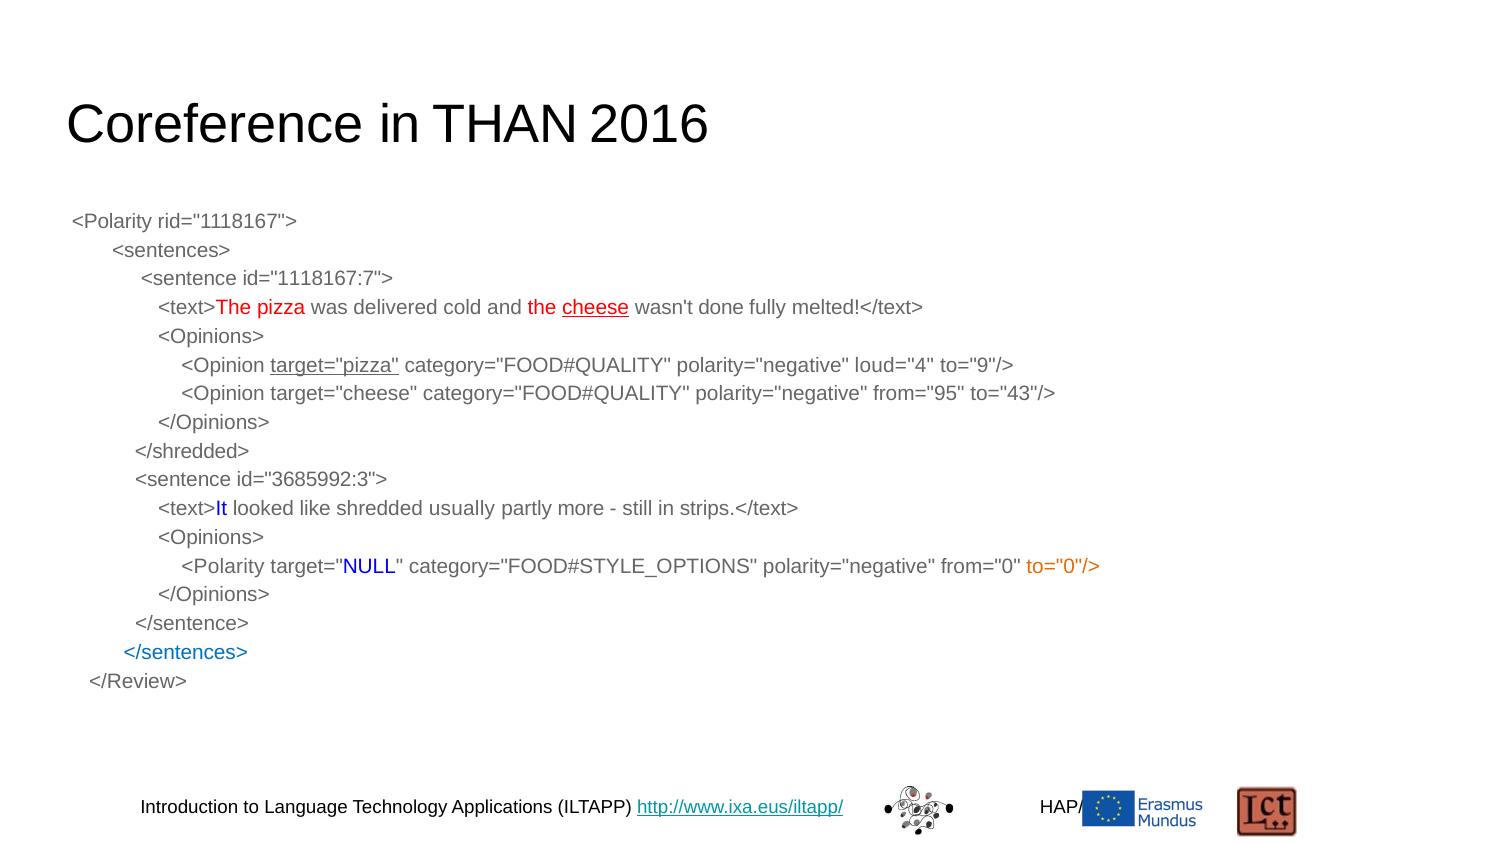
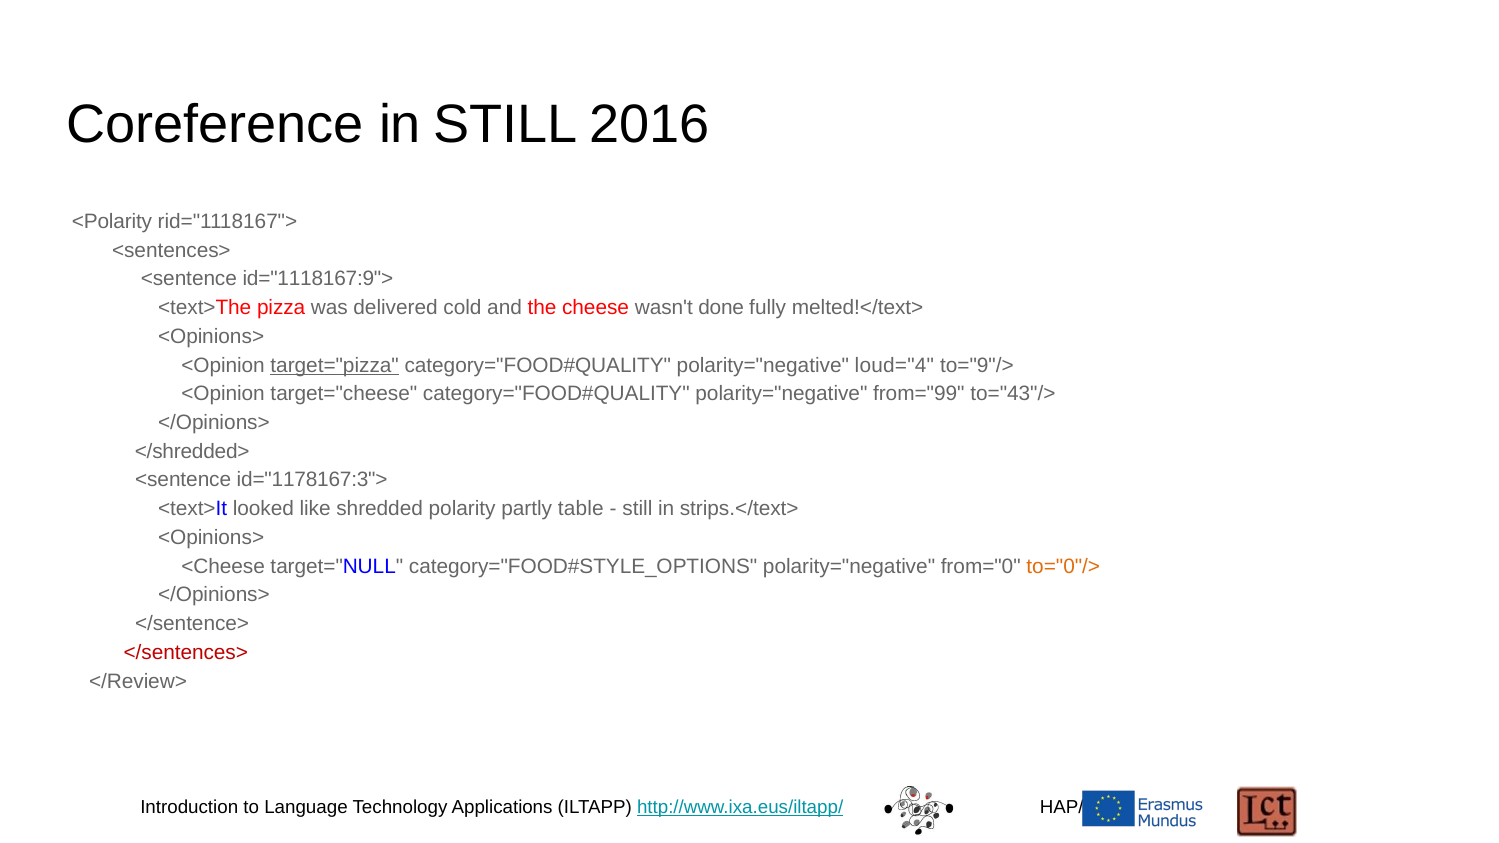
in THAN: THAN -> STILL
id="1118167:7">: id="1118167:7"> -> id="1118167:9">
cheese underline: present -> none
from="95: from="95 -> from="99
id="3685992:3">: id="3685992:3"> -> id="1178167:3">
usually: usually -> polarity
more: more -> table
<Polarity at (223, 566): <Polarity -> <Cheese
</sentences> colour: blue -> red
